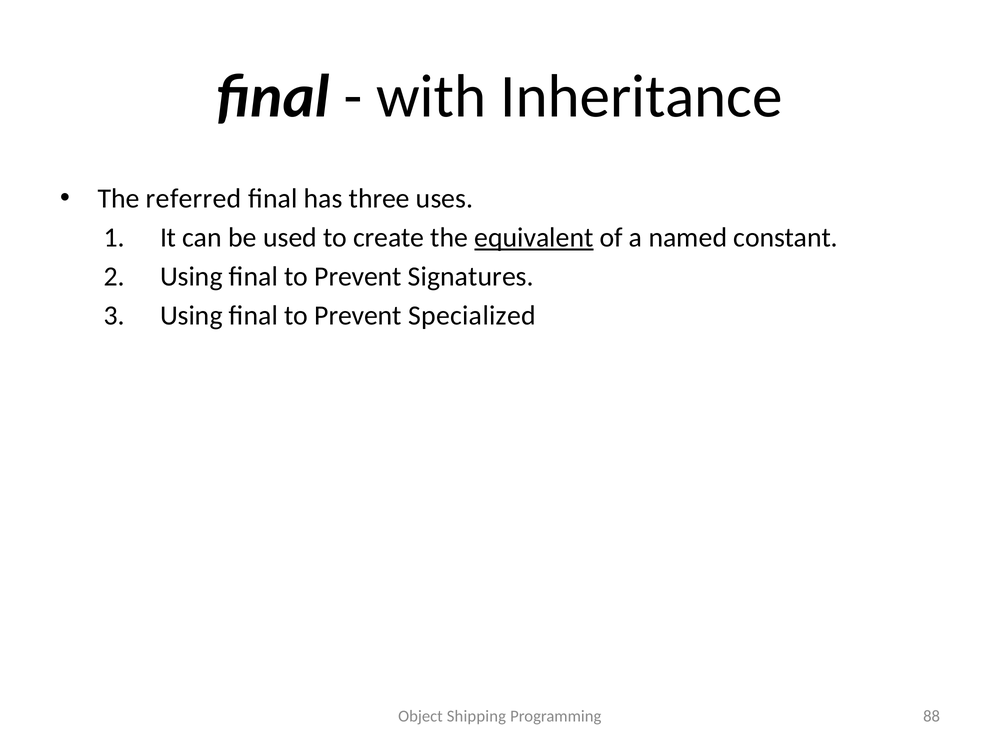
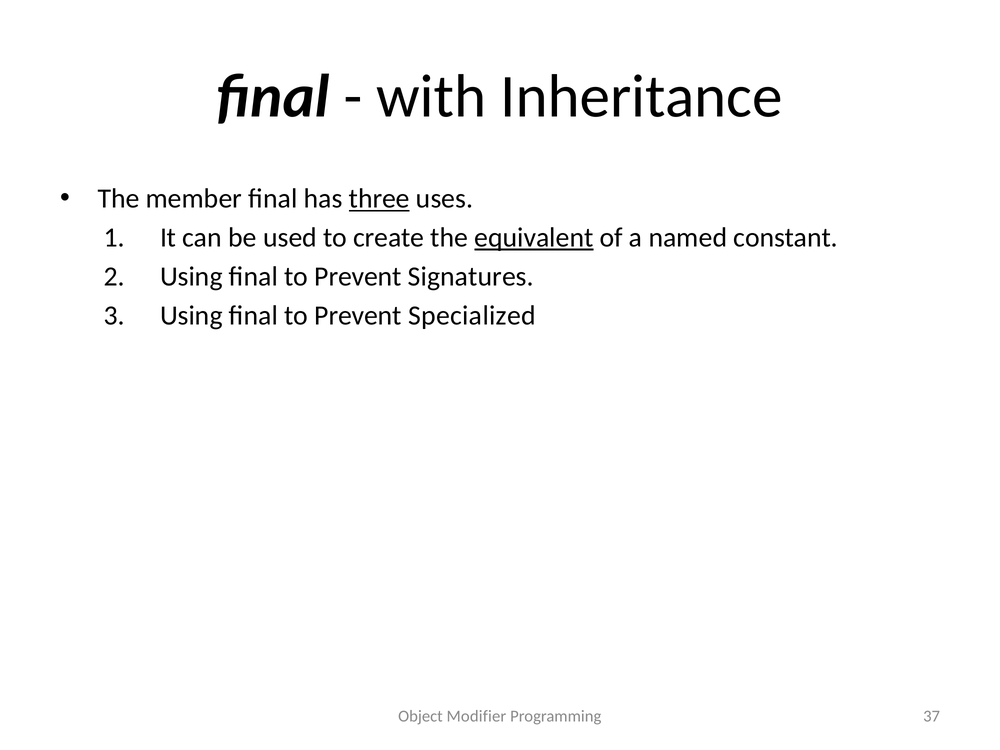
referred: referred -> member
three underline: none -> present
Shipping: Shipping -> Modifier
88: 88 -> 37
